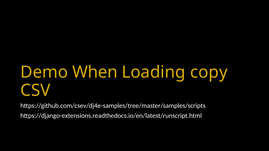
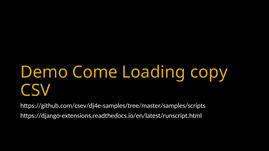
When: When -> Come
